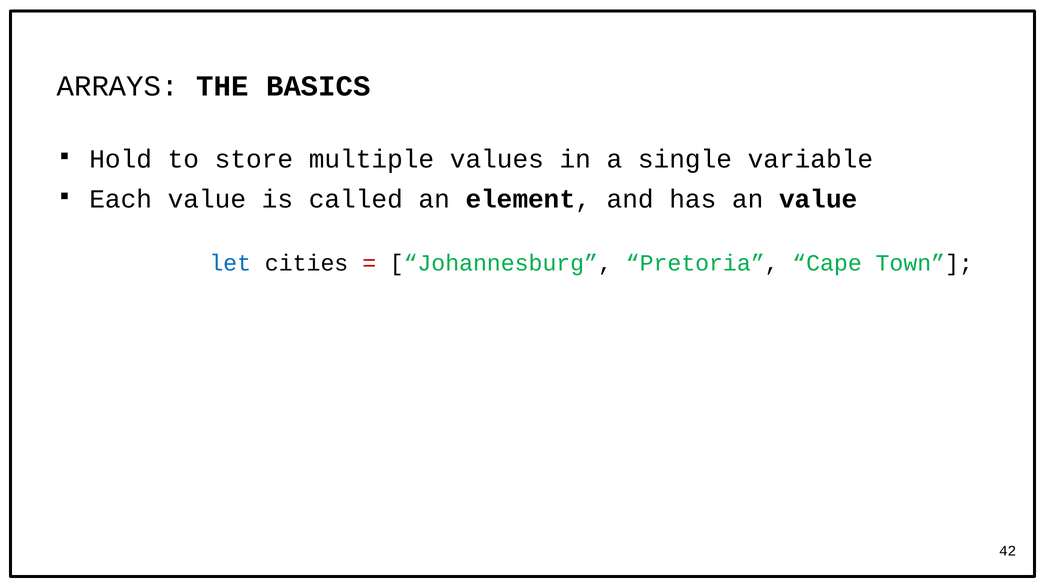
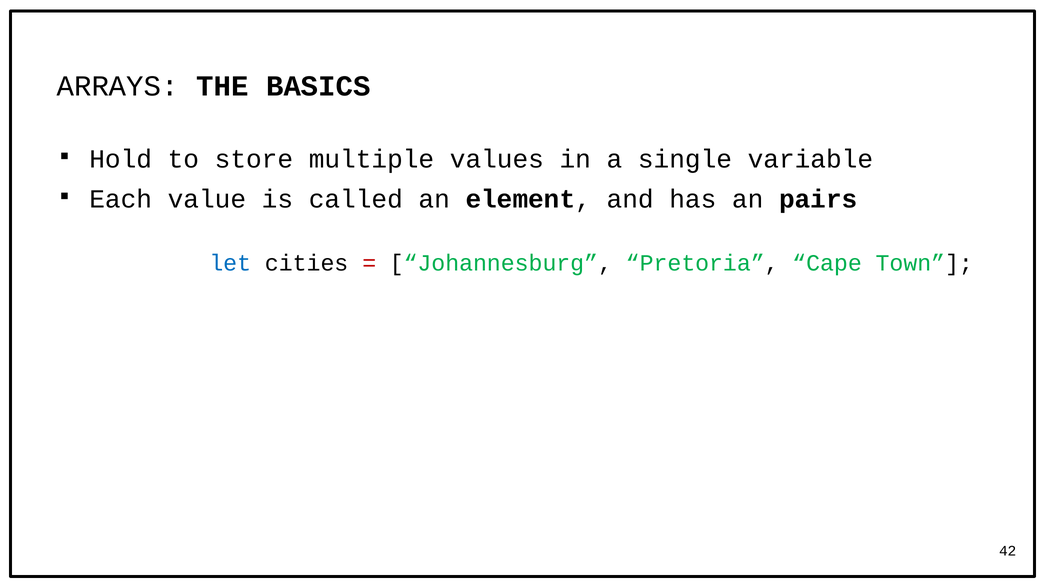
an value: value -> pairs
